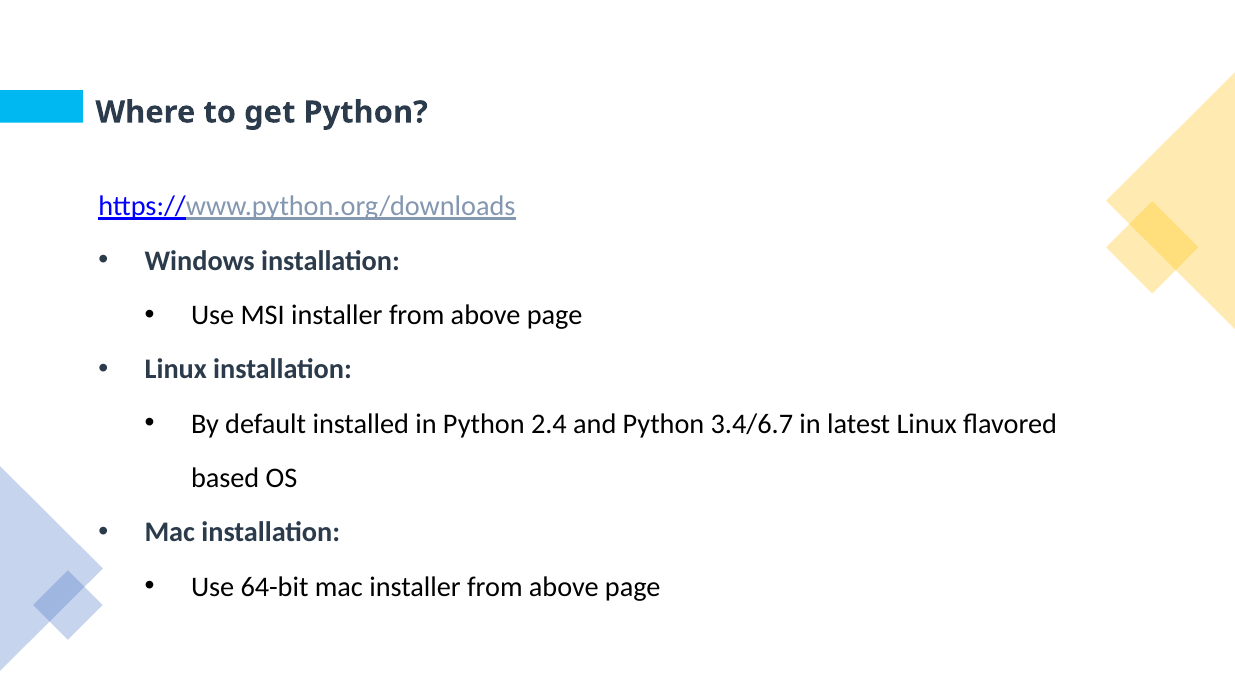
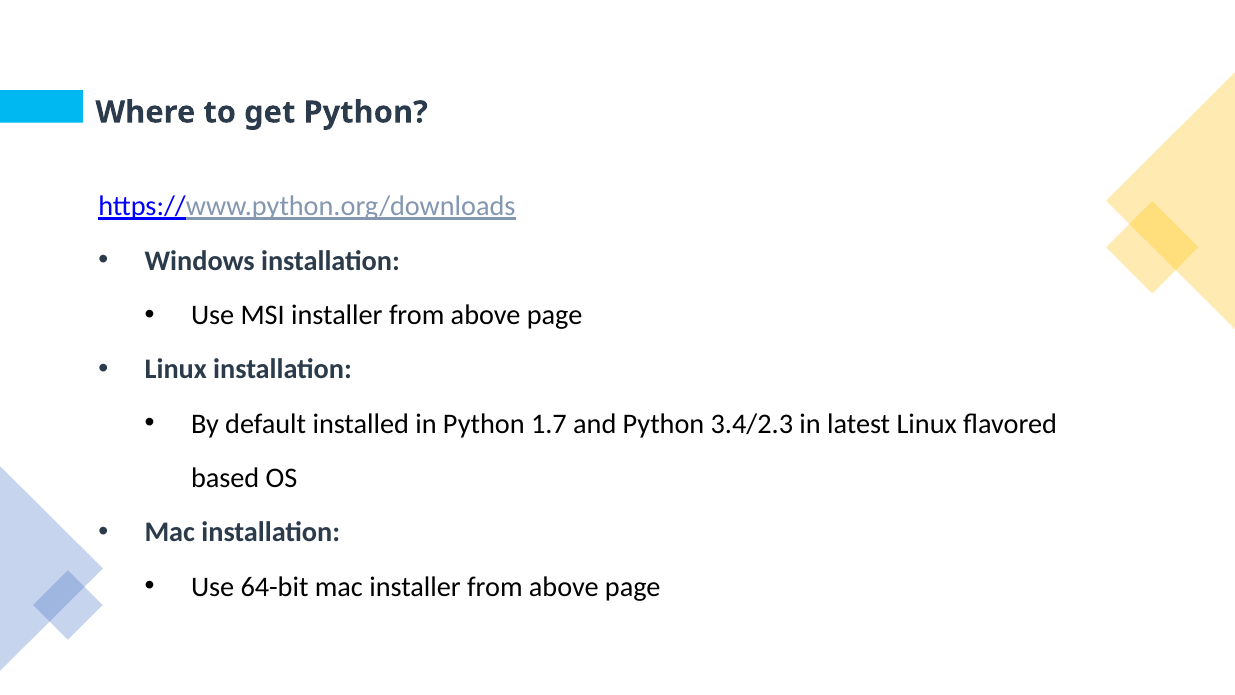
2.4: 2.4 -> 1.7
3.4/6.7: 3.4/6.7 -> 3.4/2.3
